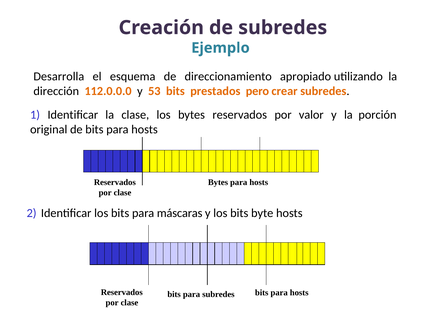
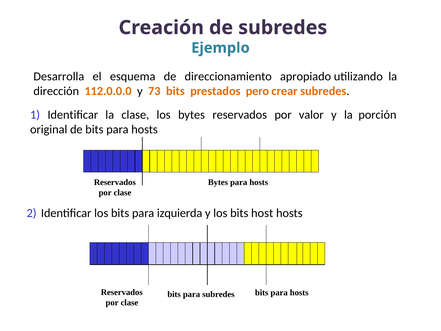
53: 53 -> 73
máscaras: máscaras -> izquierda
byte: byte -> host
